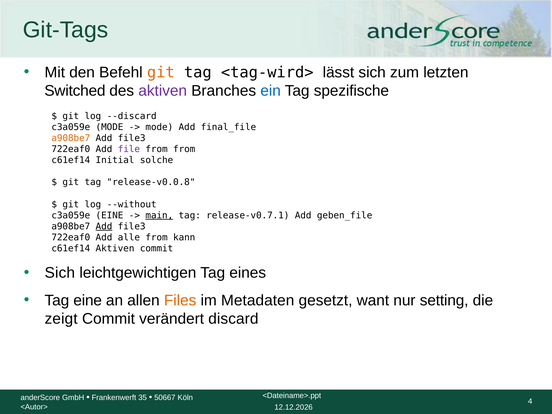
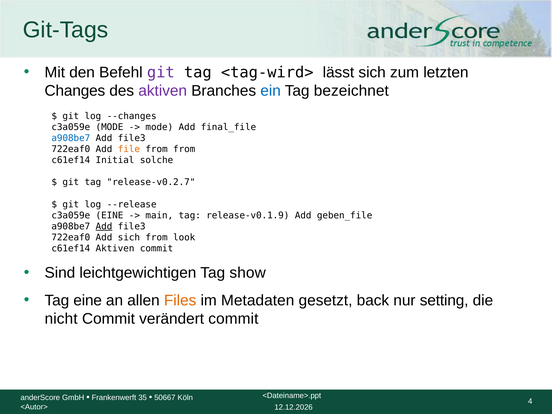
git at (161, 72) colour: orange -> purple
Switched: Switched -> Changes
spezifische: spezifische -> bezeichnet
--discard: --discard -> --changes
a908be7 at (71, 138) colour: orange -> blue
file colour: purple -> orange
release-v0.0.8: release-v0.0.8 -> release-v0.2.7
--without: --without -> --release
main underline: present -> none
release-v0.7.1: release-v0.7.1 -> release-v0.1.9
Add alle: alle -> sich
kann: kann -> look
Sich at (60, 273): Sich -> Sind
eines: eines -> show
want: want -> back
zeigt: zeigt -> nicht
verändert discard: discard -> commit
